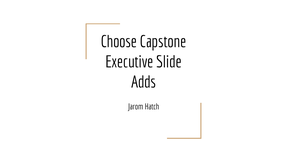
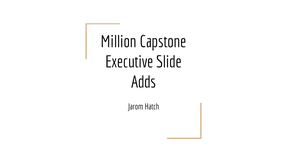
Choose: Choose -> Million
